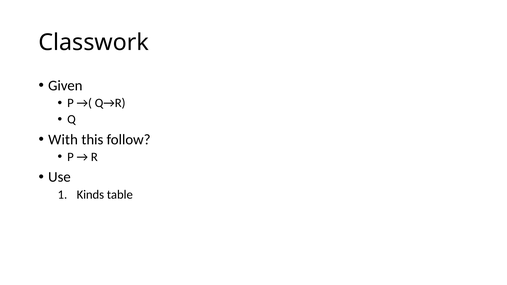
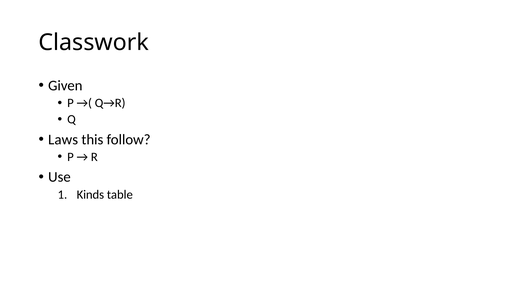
With: With -> Laws
